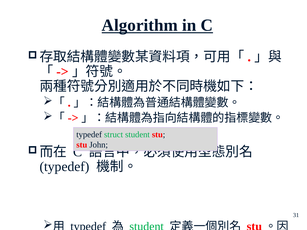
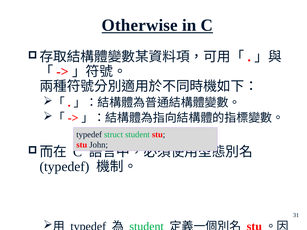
Algorithm: Algorithm -> Otherwise
